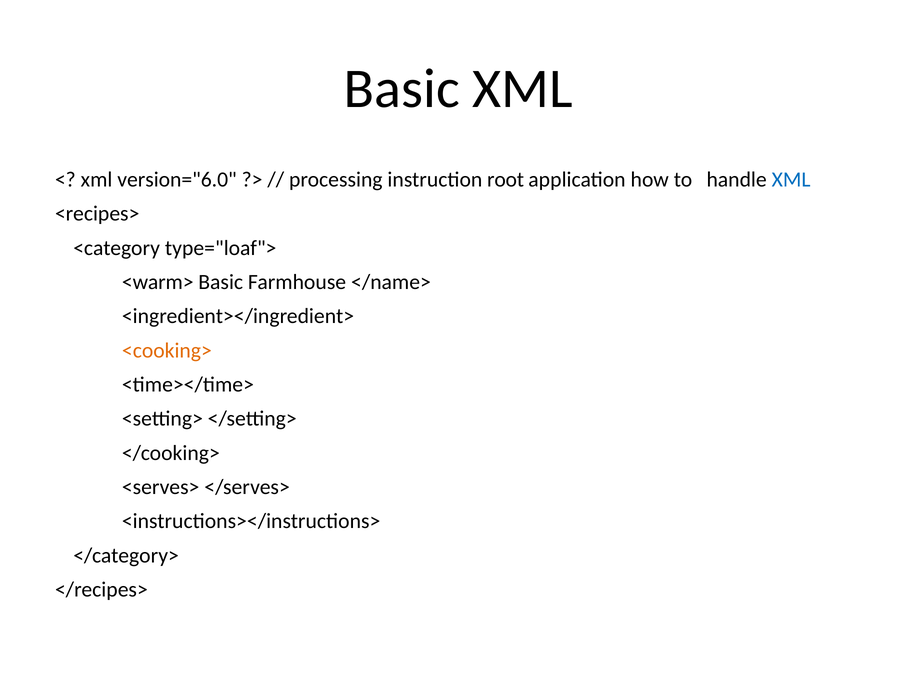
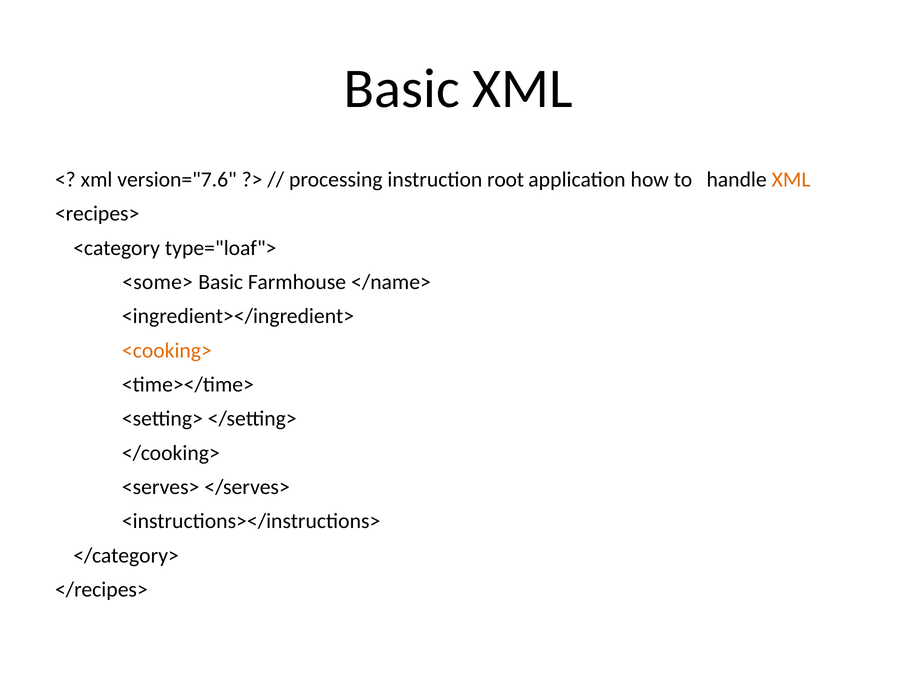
version="6.0: version="6.0 -> version="7.6
XML at (791, 180) colour: blue -> orange
<warm>: <warm> -> <some>
